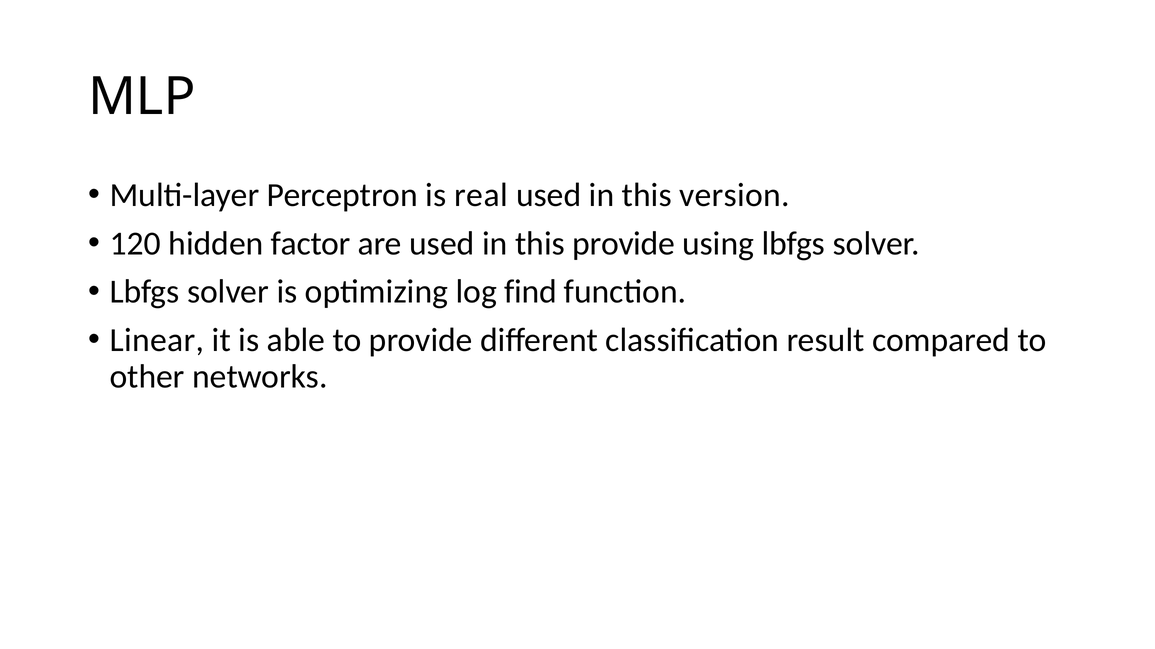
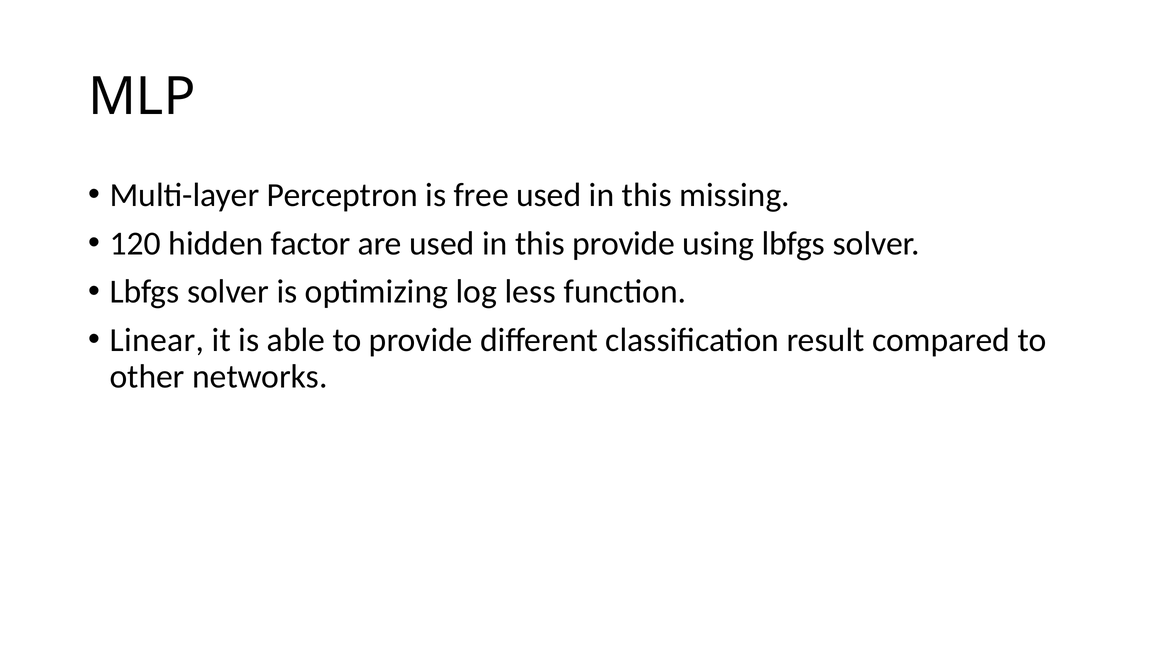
real: real -> free
version: version -> missing
find: find -> less
